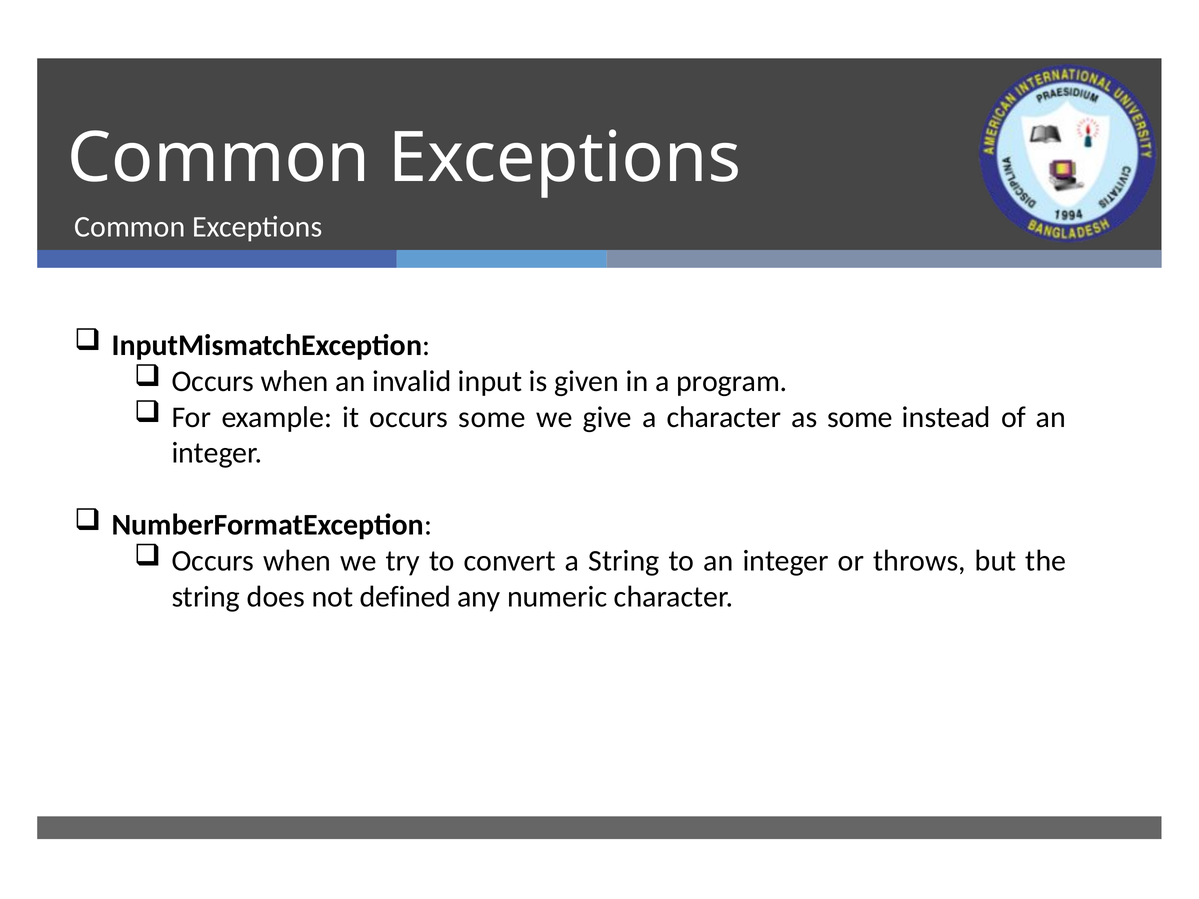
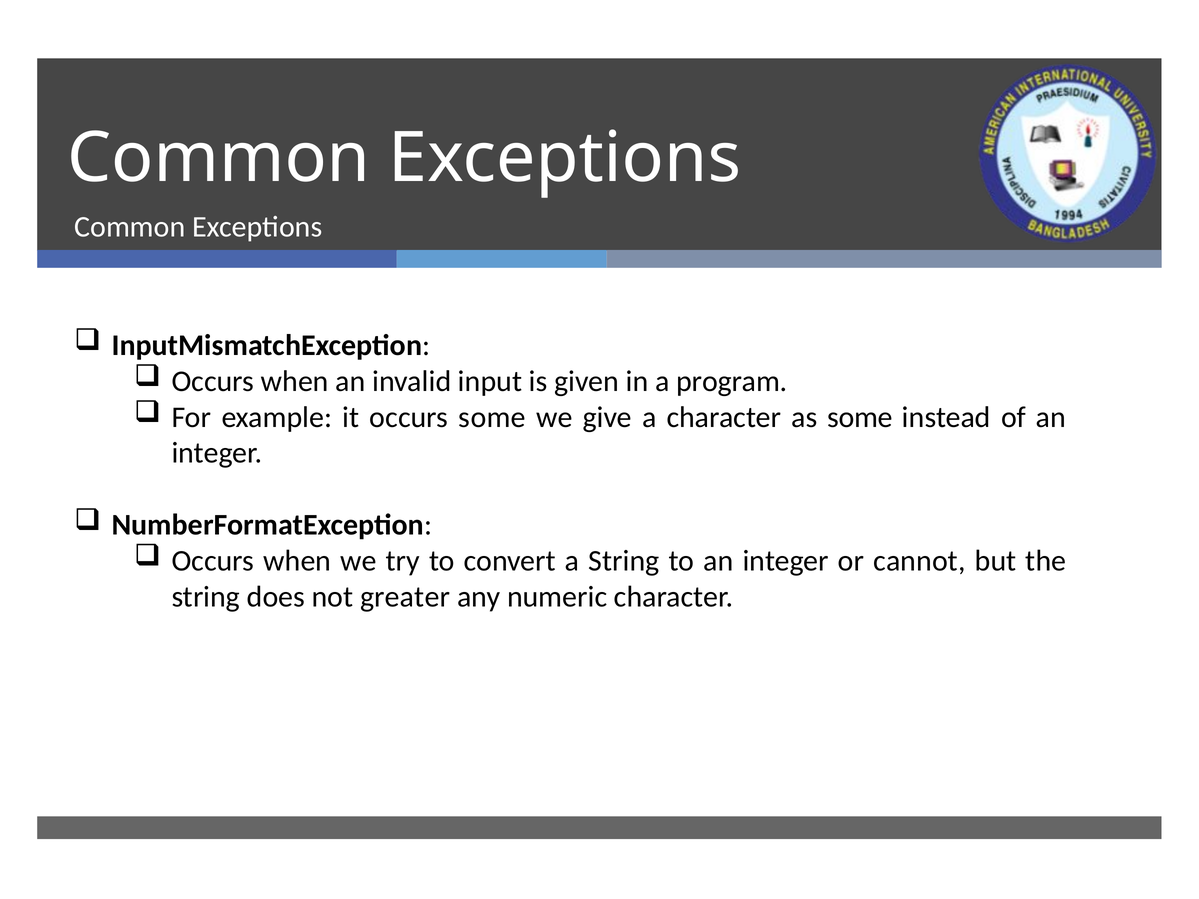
throws: throws -> cannot
defined: defined -> greater
